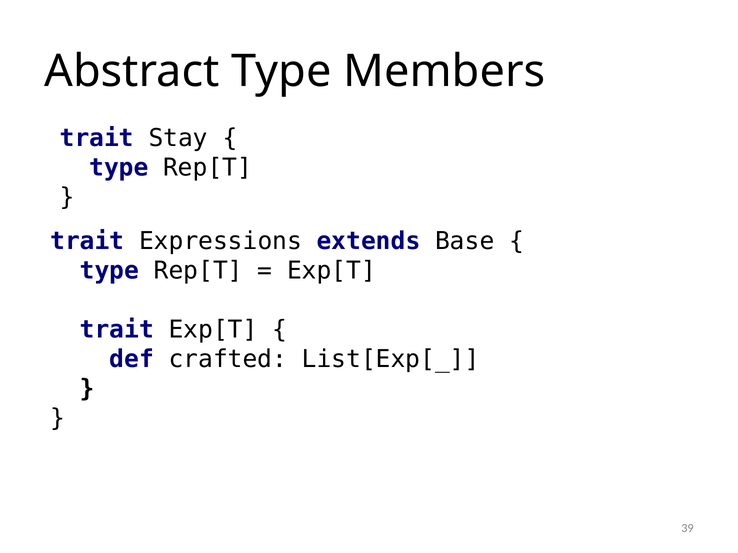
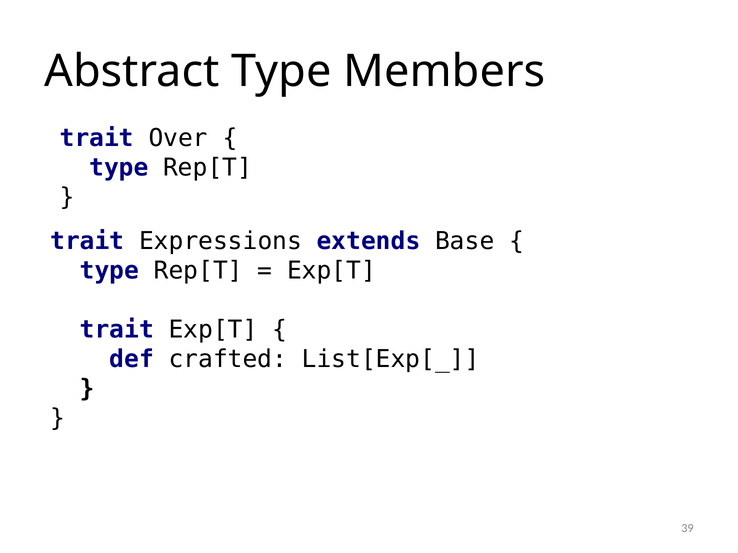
Stay: Stay -> Over
